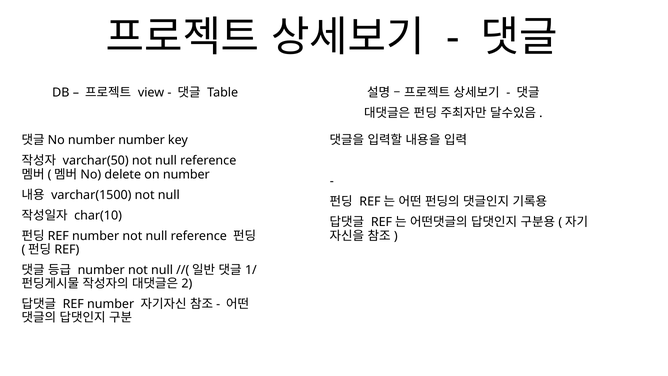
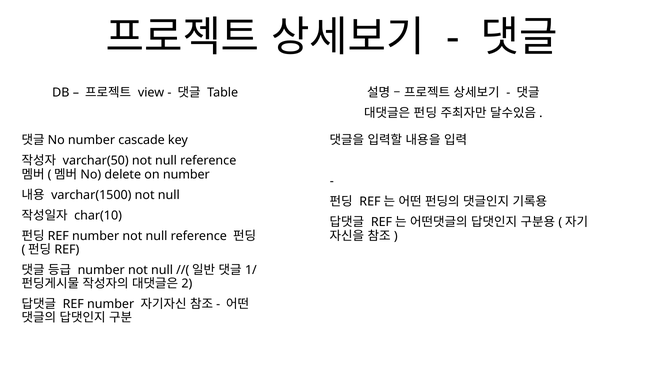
number number: number -> cascade
